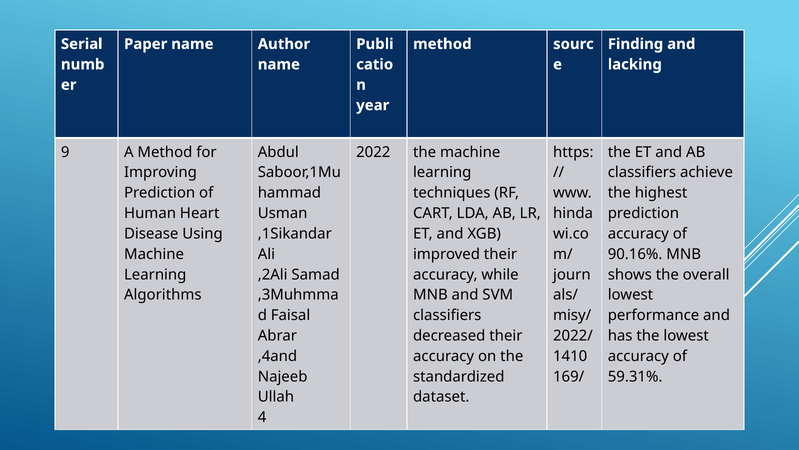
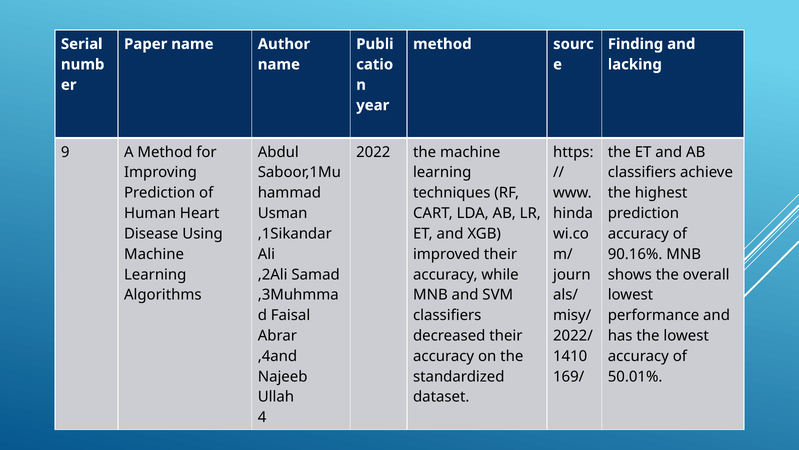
59.31%: 59.31% -> 50.01%
